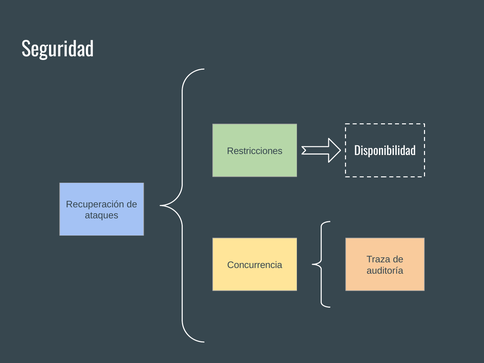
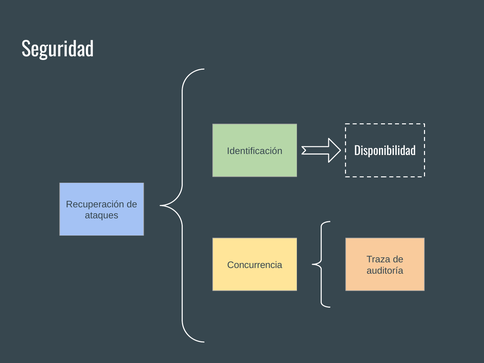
Restricciones: Restricciones -> Identificación
